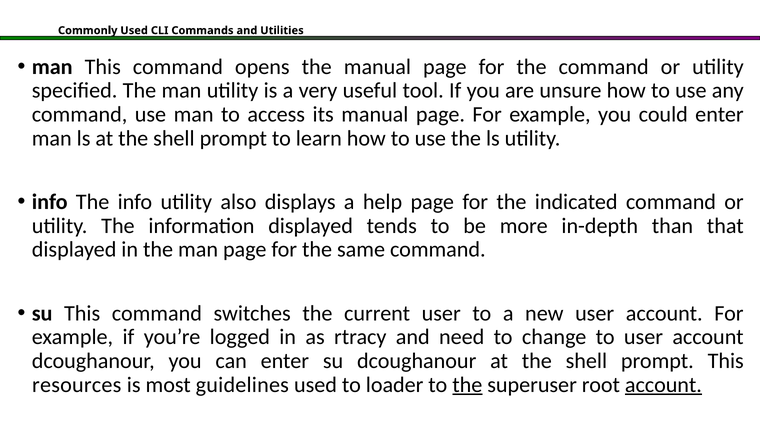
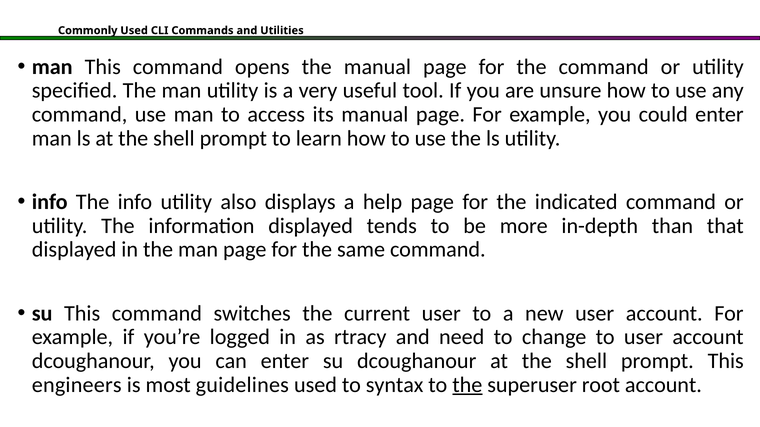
resources: resources -> engineers
loader: loader -> syntax
account at (663, 385) underline: present -> none
